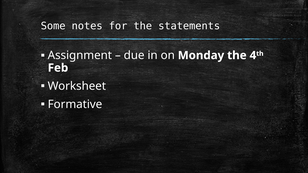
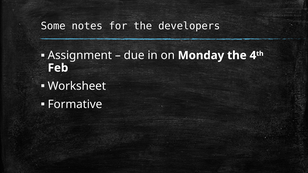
statements: statements -> developers
